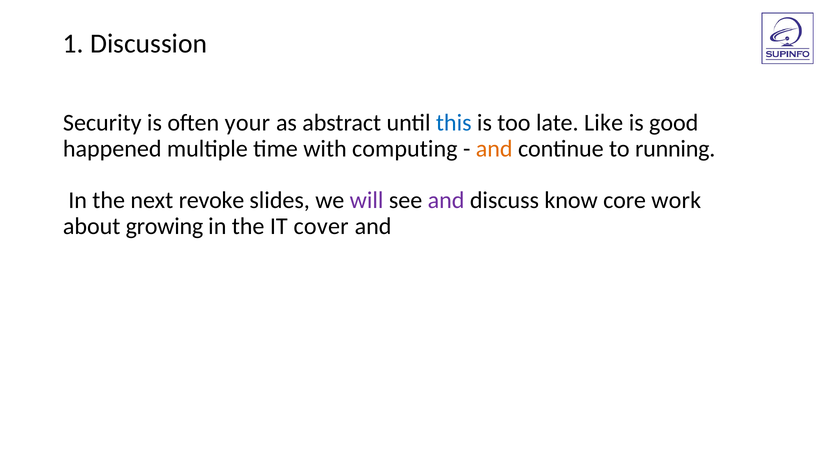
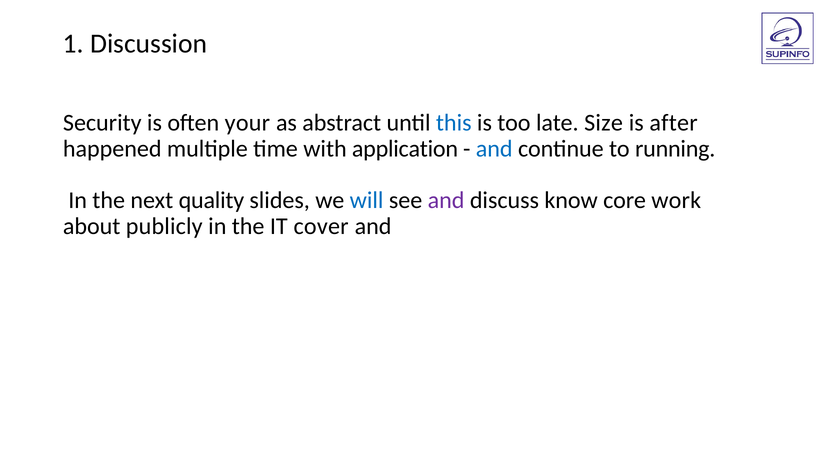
Like: Like -> Size
good: good -> after
computing: computing -> application
and at (494, 148) colour: orange -> blue
revoke: revoke -> quality
will colour: purple -> blue
growing: growing -> publicly
